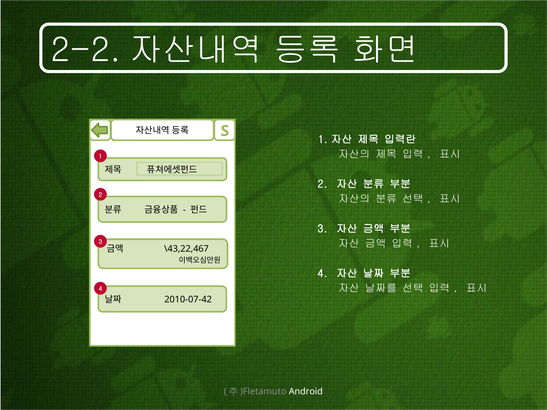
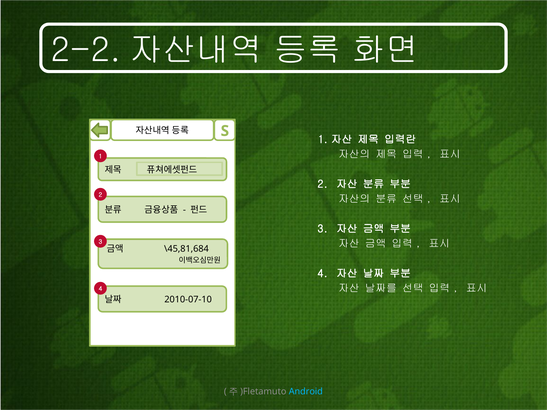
\43,22,467: \43,22,467 -> \45,81,684
2010-07-42: 2010-07-42 -> 2010-07-10
Android colour: white -> light blue
